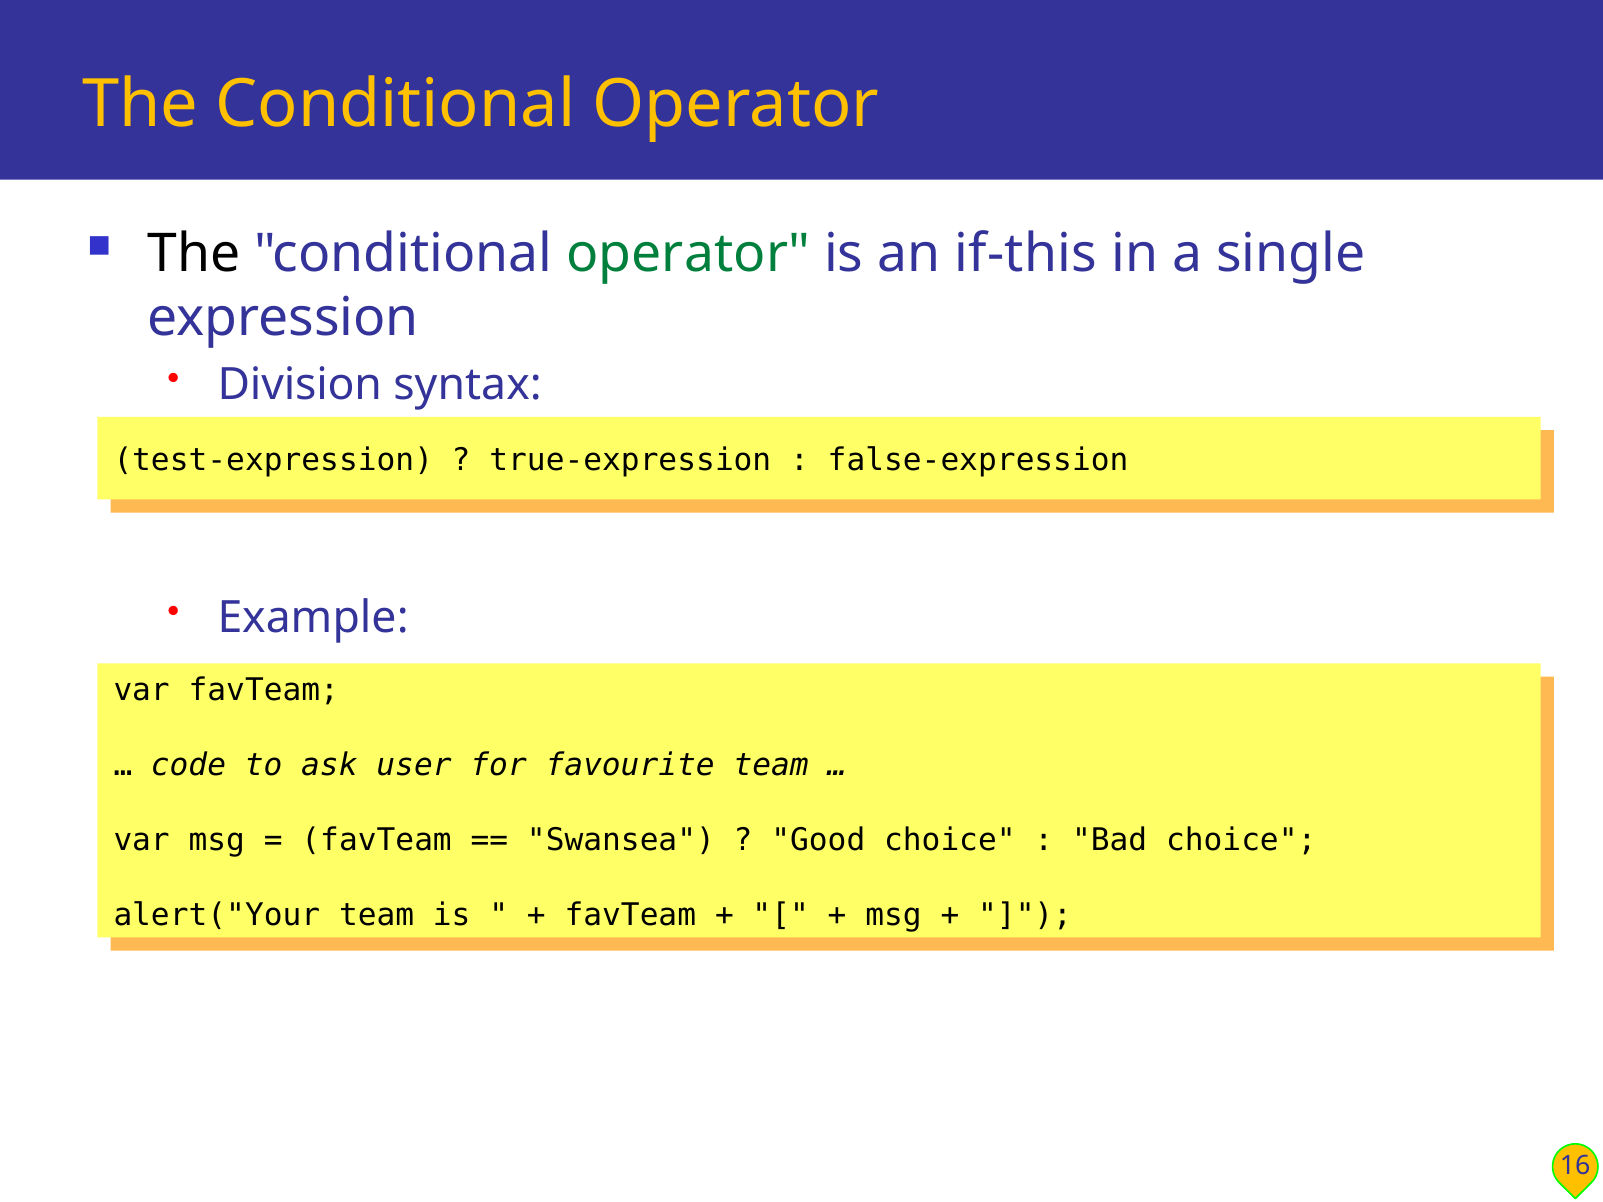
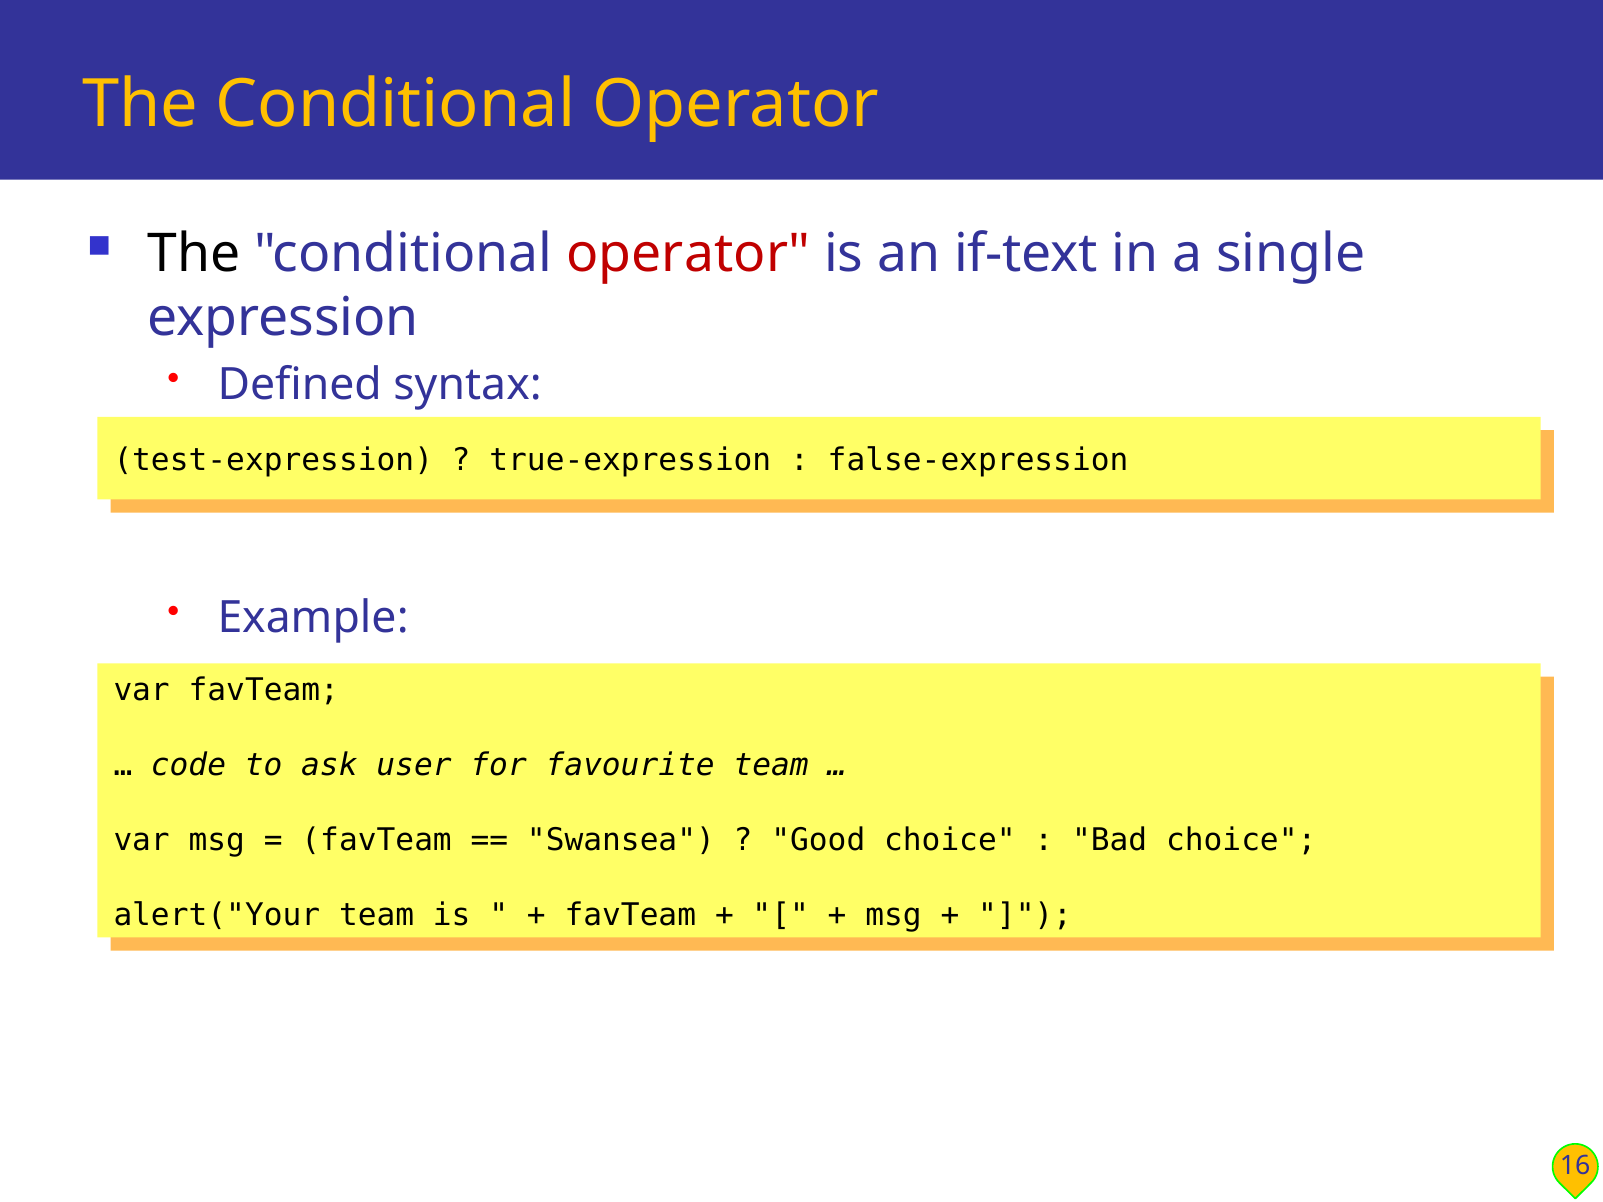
operator at (688, 254) colour: green -> red
if-this: if-this -> if-text
Division: Division -> Defined
